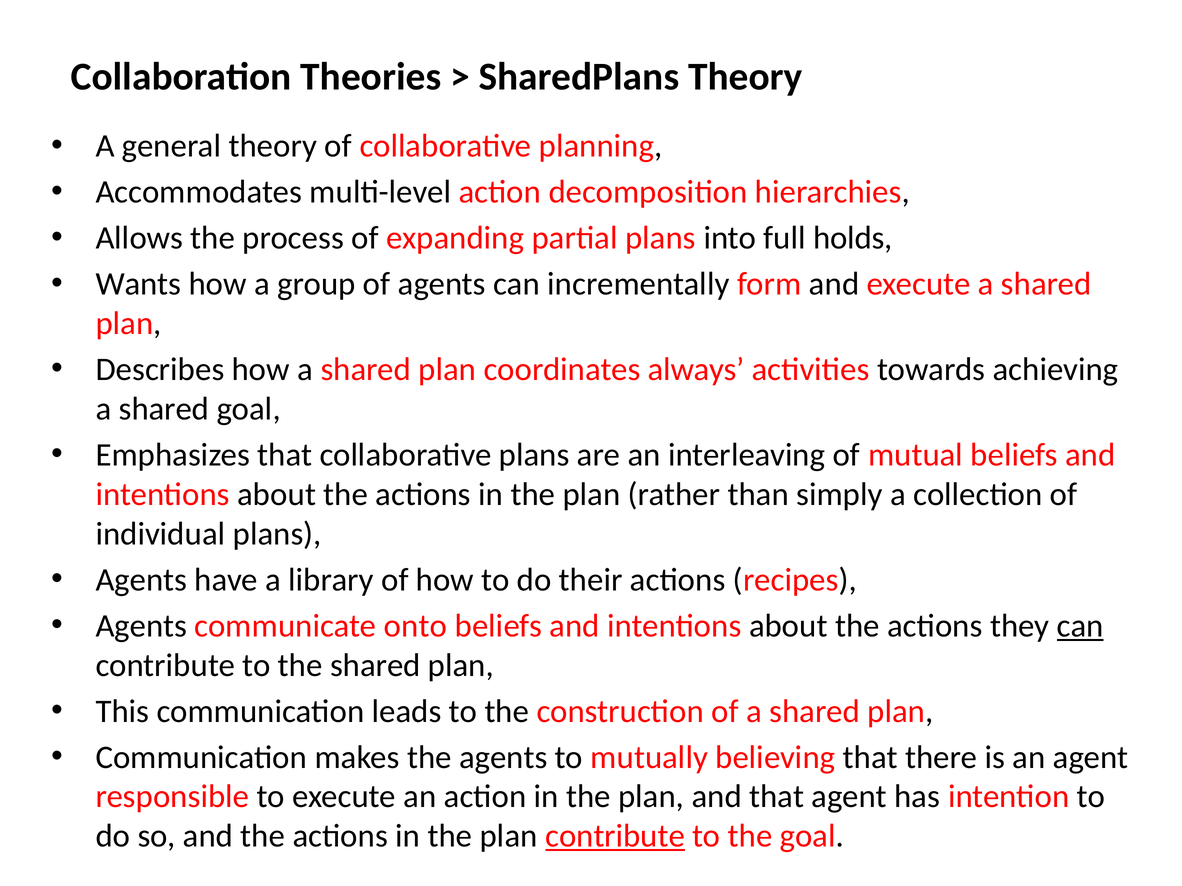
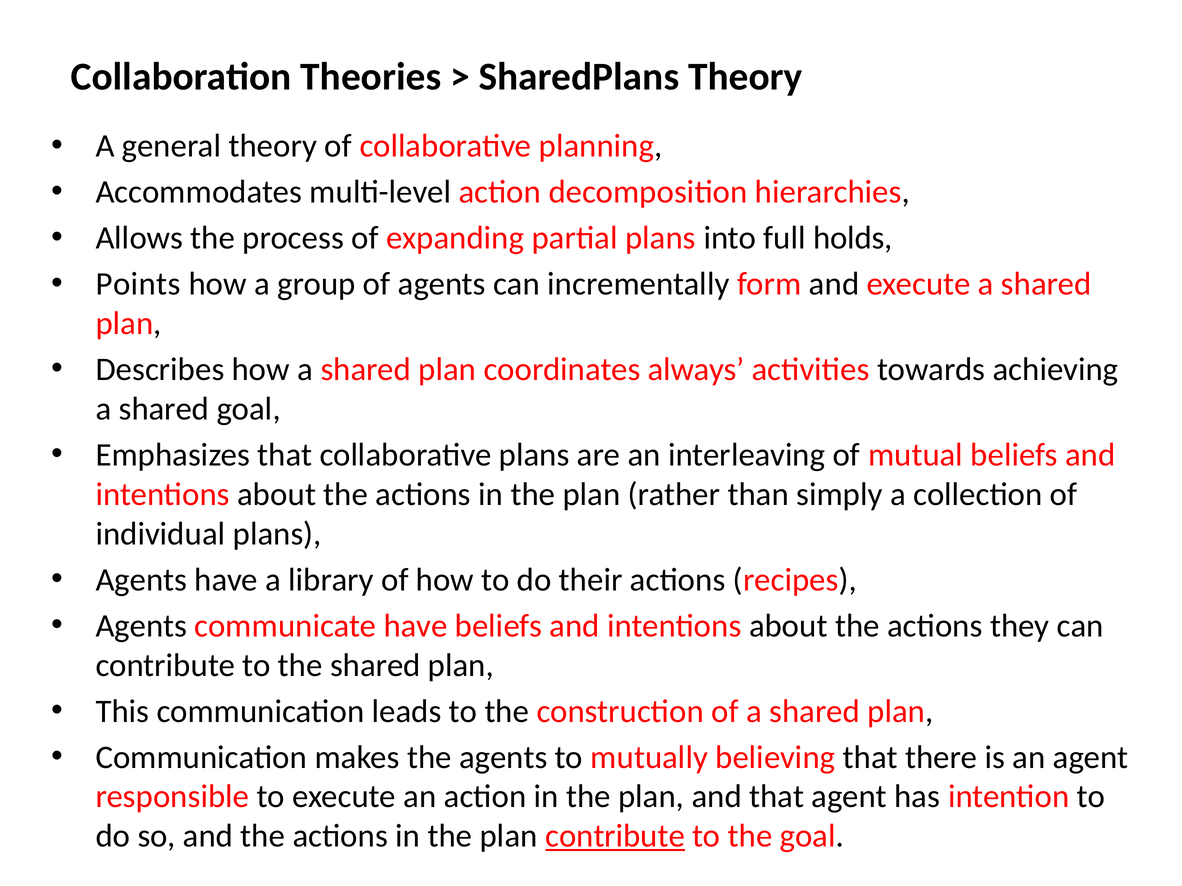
Wants: Wants -> Points
communicate onto: onto -> have
can at (1080, 626) underline: present -> none
